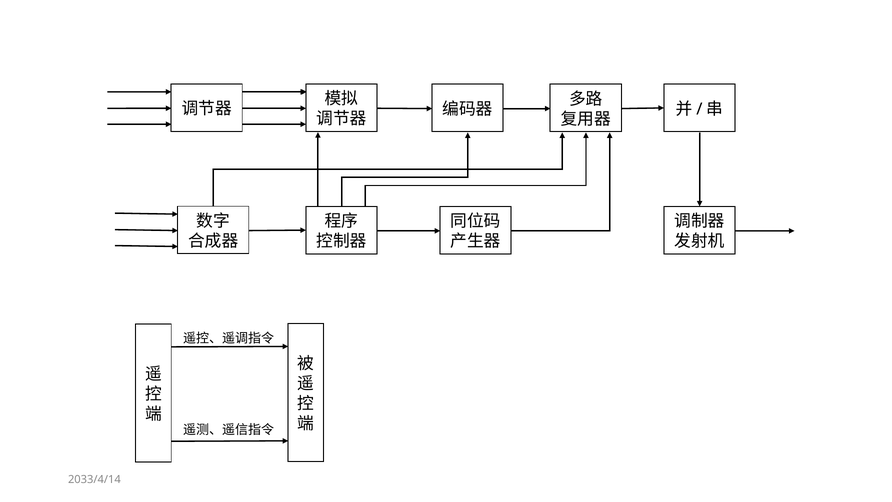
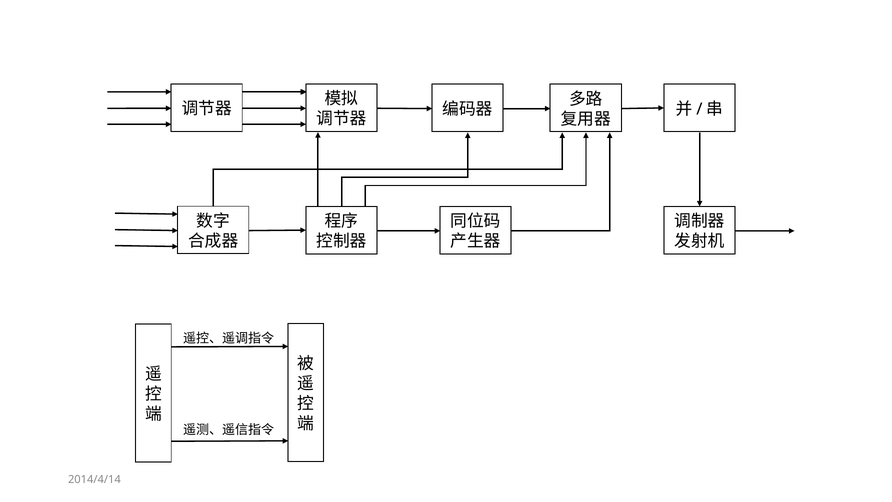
2033/4/14: 2033/4/14 -> 2014/4/14
